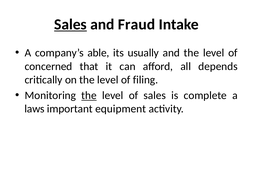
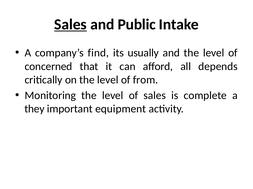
Fraud: Fraud -> Public
able: able -> find
filing: filing -> from
the at (89, 96) underline: present -> none
laws: laws -> they
